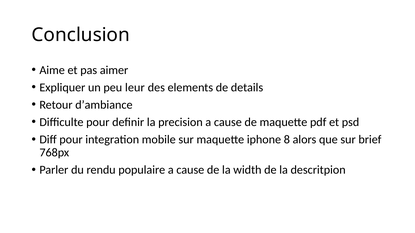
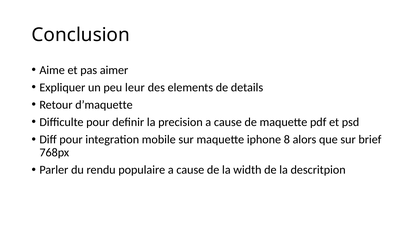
d’ambiance: d’ambiance -> d’maquette
